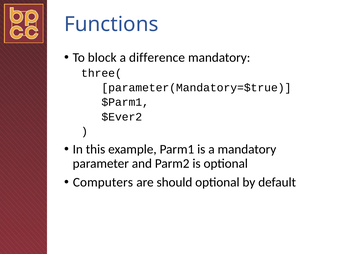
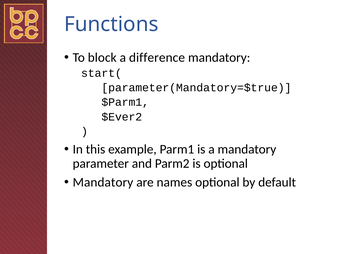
three(: three( -> start(
Computers at (103, 183): Computers -> Mandatory
should: should -> names
